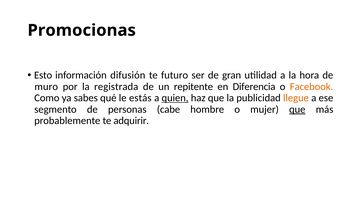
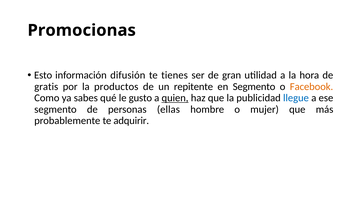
futuro: futuro -> tienes
muro: muro -> gratis
registrada: registrada -> productos
en Diferencia: Diferencia -> Segmento
estás: estás -> gusto
llegue colour: orange -> blue
cabe: cabe -> ellas
que at (297, 109) underline: present -> none
